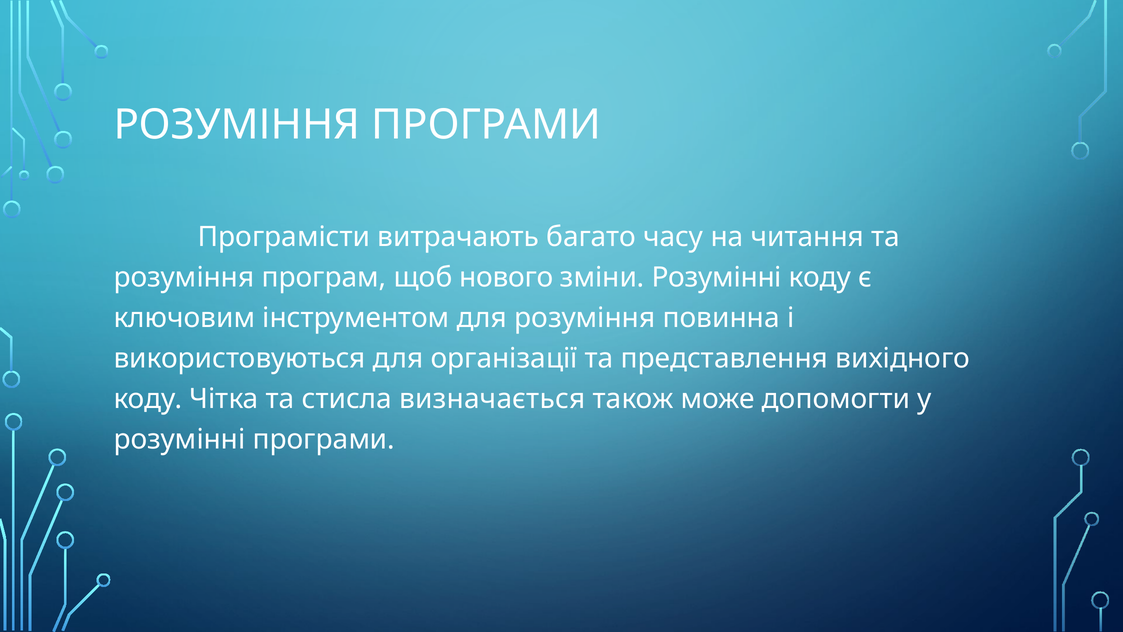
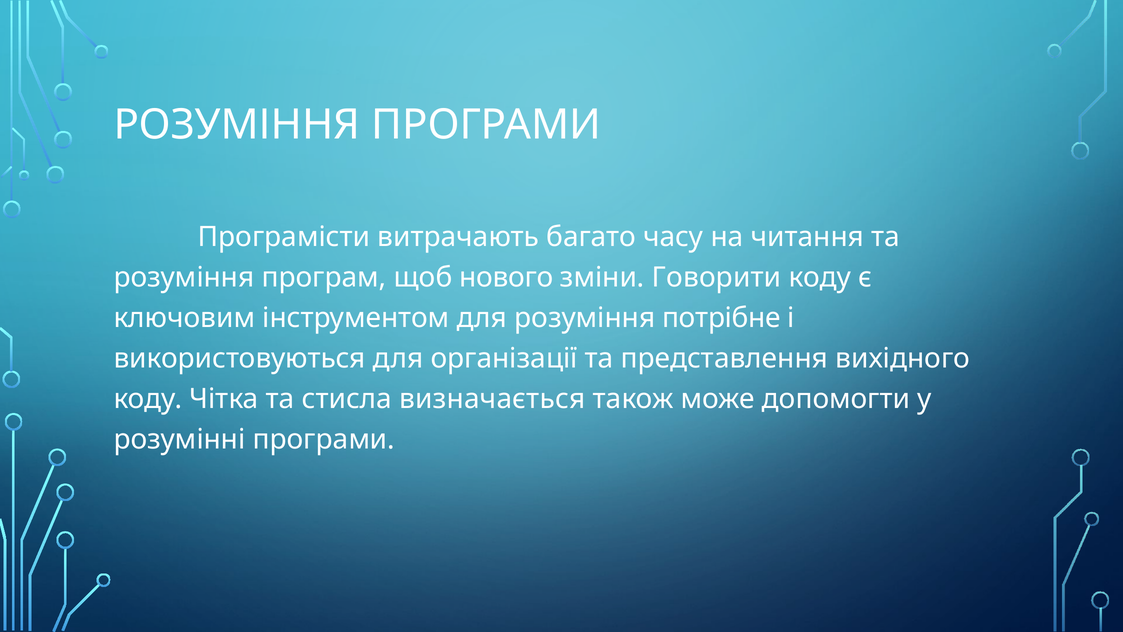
зміни Розумінні: Розумінні -> Говорити
повинна: повинна -> потрібне
